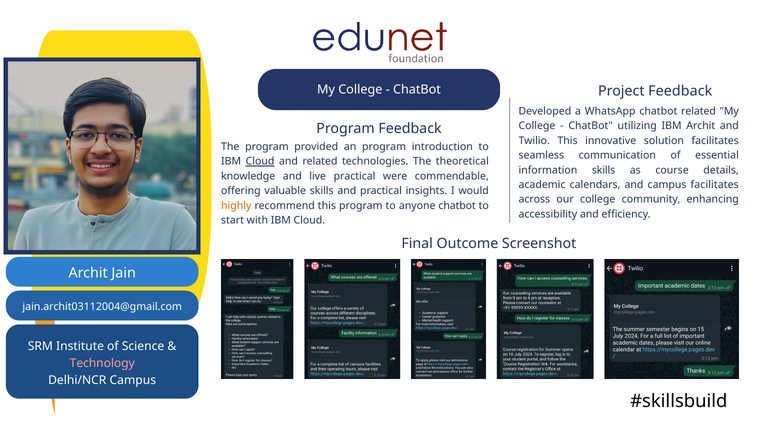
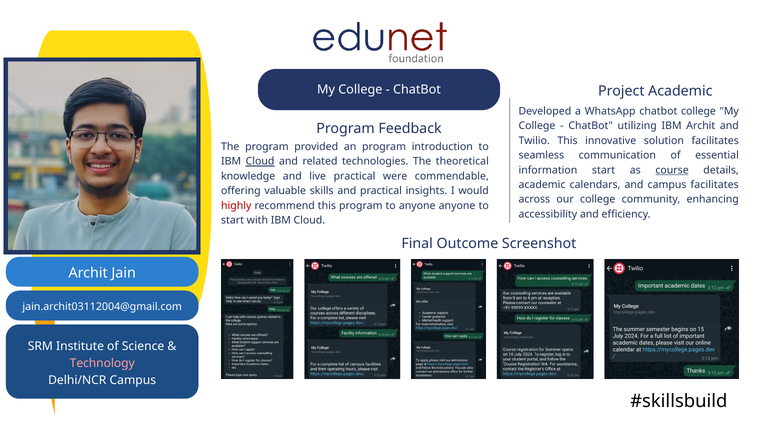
Project Feedback: Feedback -> Academic
chatbot related: related -> college
information skills: skills -> start
course underline: none -> present
highly colour: orange -> red
anyone chatbot: chatbot -> anyone
